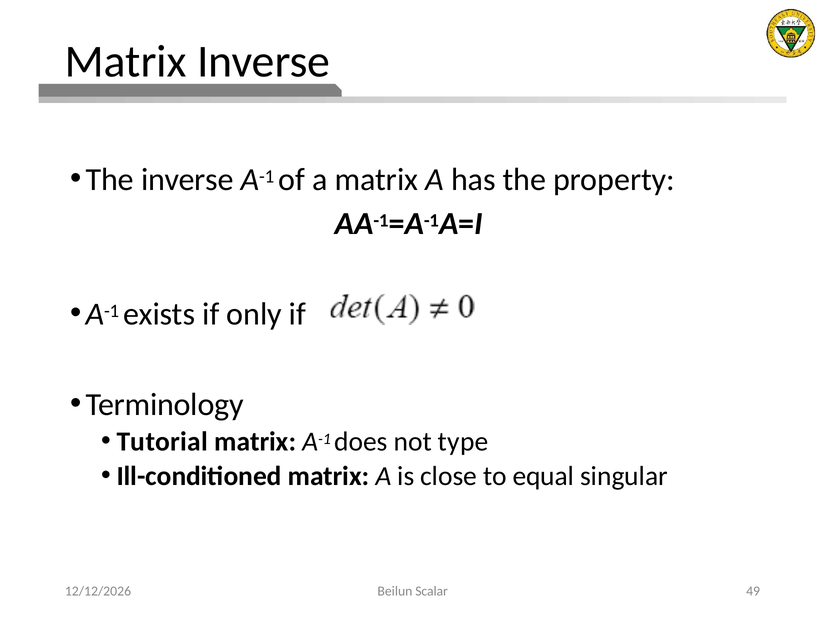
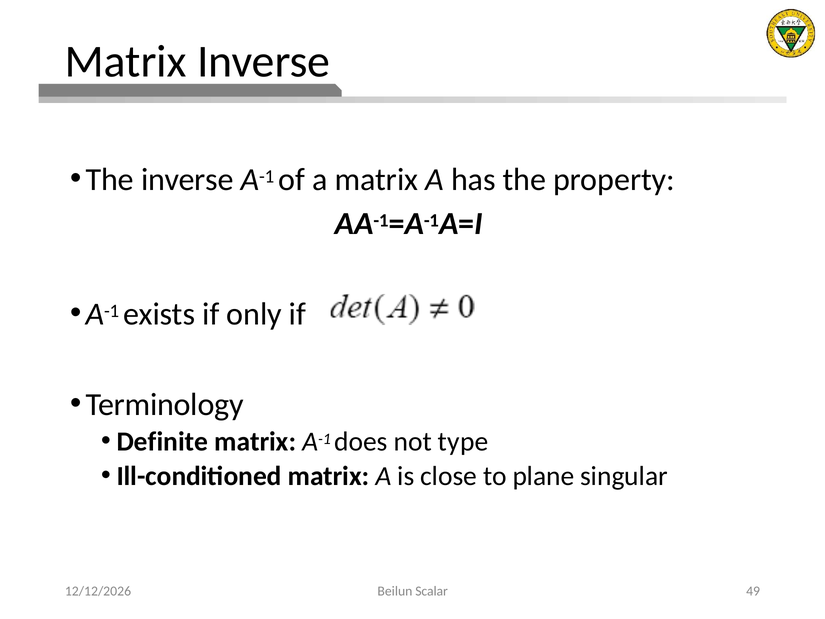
Tutorial: Tutorial -> Definite
equal: equal -> plane
